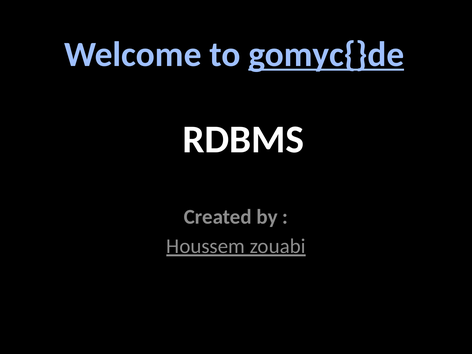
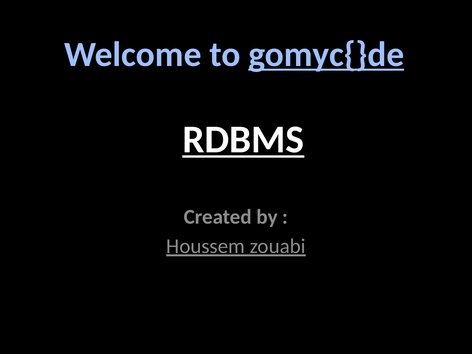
RDBMS underline: none -> present
